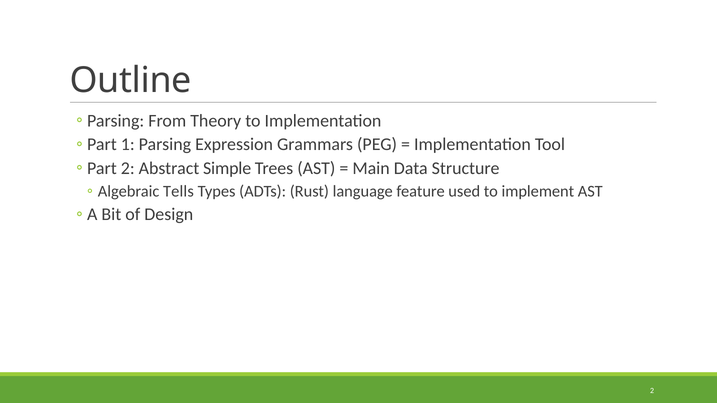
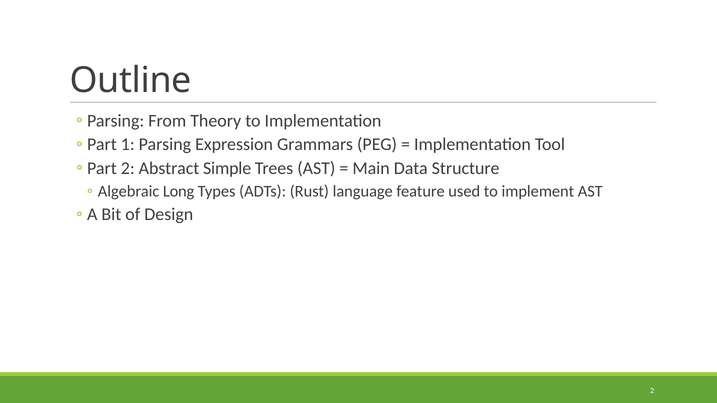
Tells: Tells -> Long
